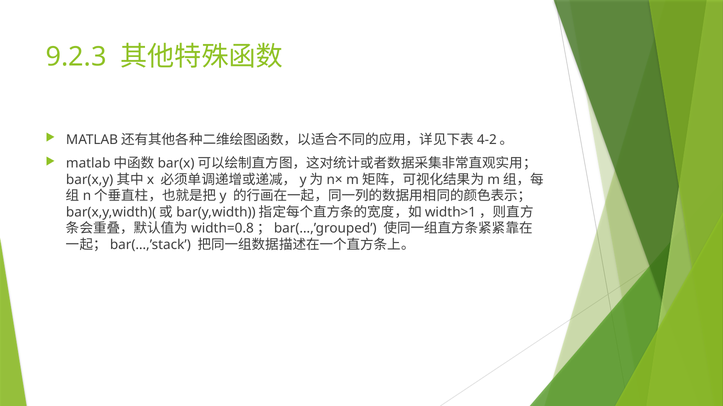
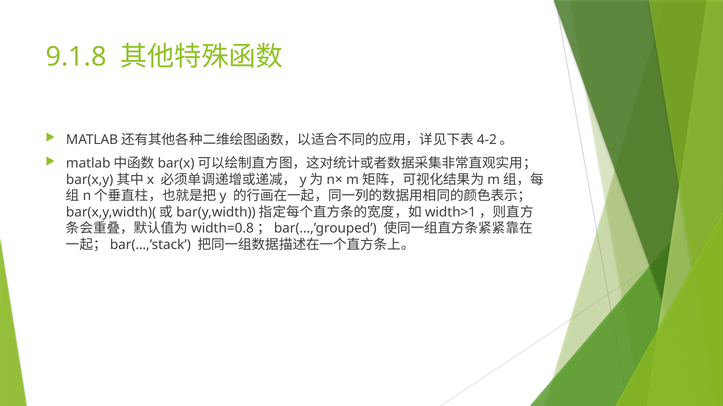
9.2.3: 9.2.3 -> 9.1.8
